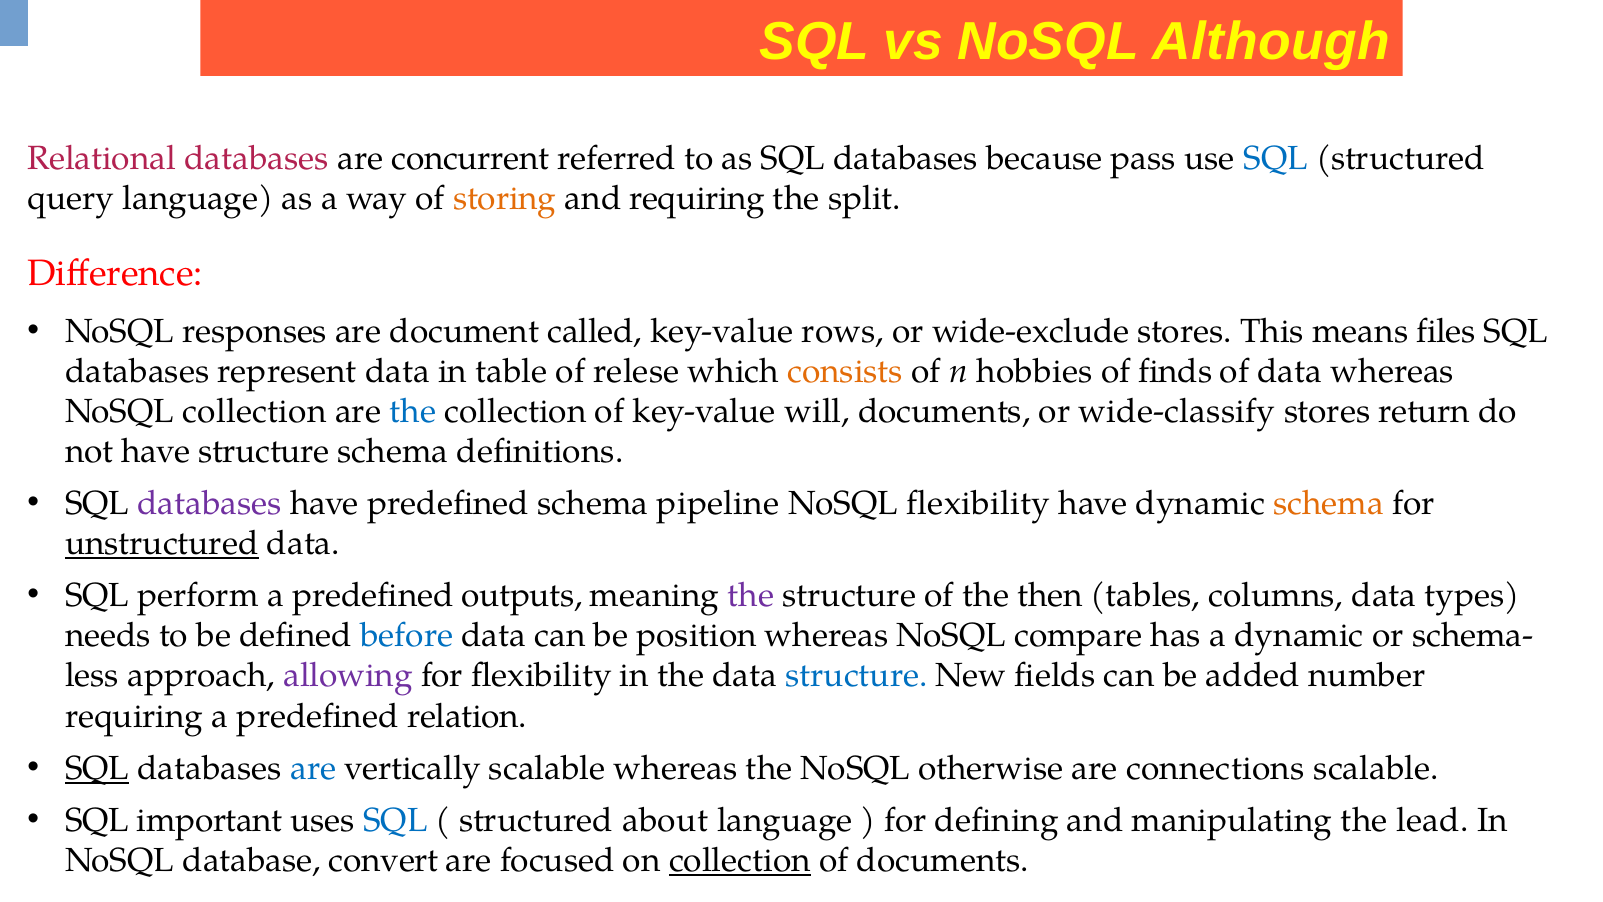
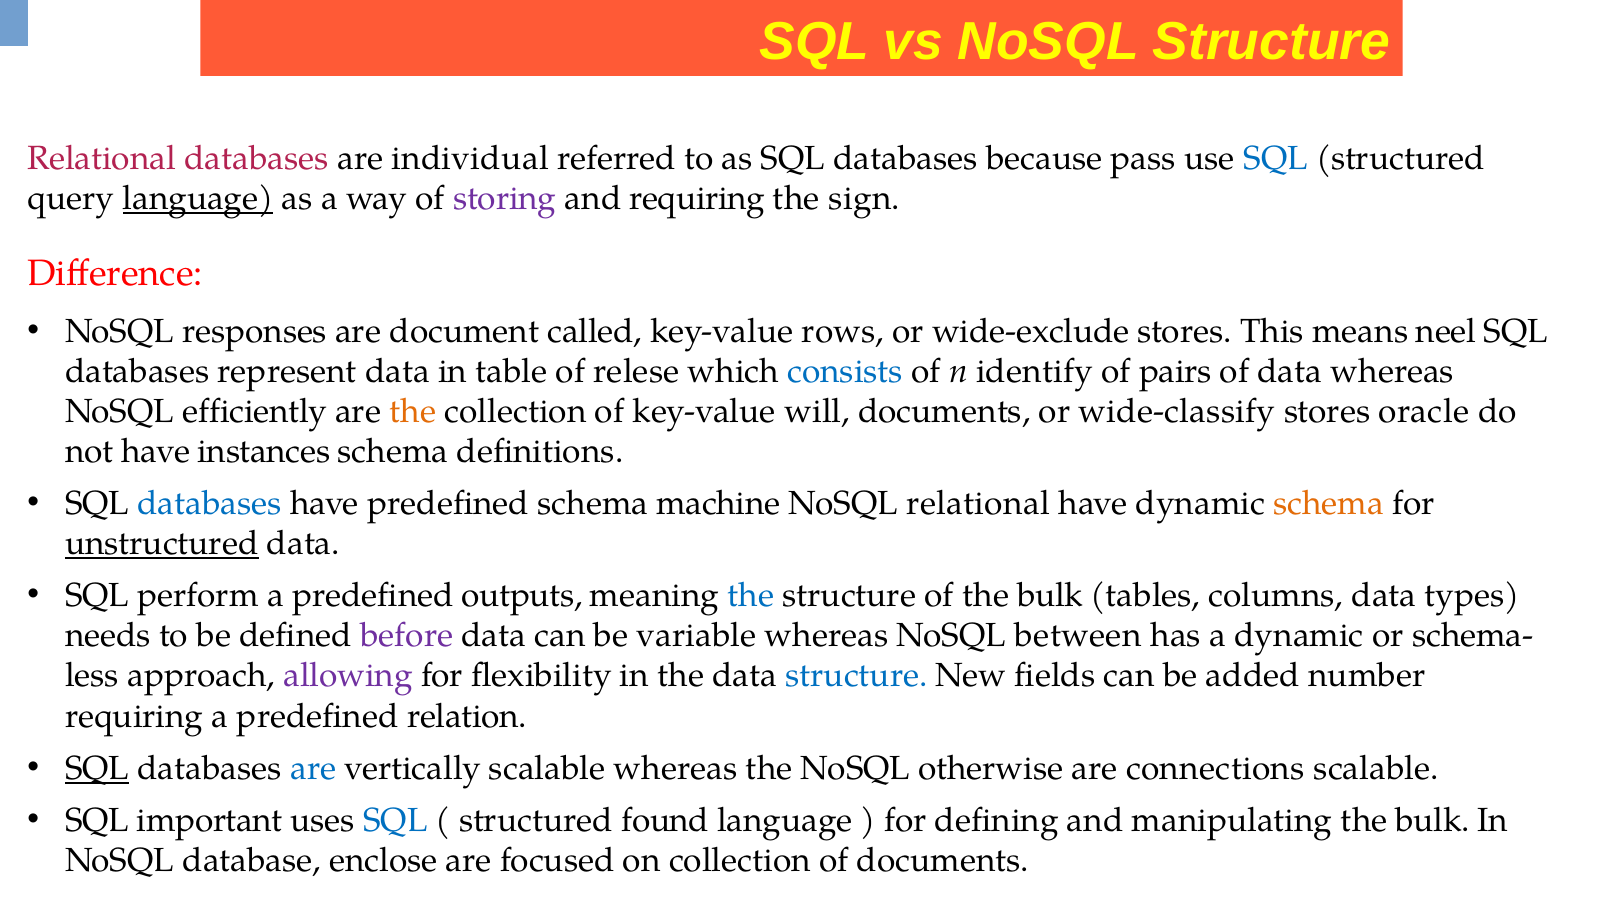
NoSQL Although: Although -> Structure
concurrent: concurrent -> individual
language at (198, 199) underline: none -> present
storing colour: orange -> purple
split: split -> sign
files: files -> neel
consists colour: orange -> blue
hobbies: hobbies -> identify
finds: finds -> pairs
NoSQL collection: collection -> efficiently
the at (413, 411) colour: blue -> orange
return: return -> oracle
have structure: structure -> instances
databases at (210, 503) colour: purple -> blue
pipeline: pipeline -> machine
NoSQL flexibility: flexibility -> relational
the at (751, 595) colour: purple -> blue
of the then: then -> bulk
before colour: blue -> purple
position: position -> variable
compare: compare -> between
about: about -> found
manipulating the lead: lead -> bulk
convert: convert -> enclose
collection at (740, 860) underline: present -> none
